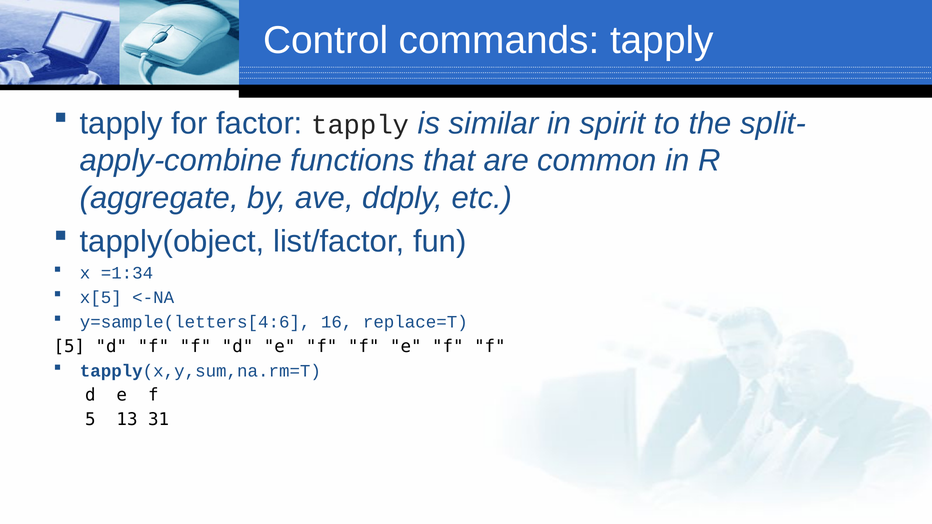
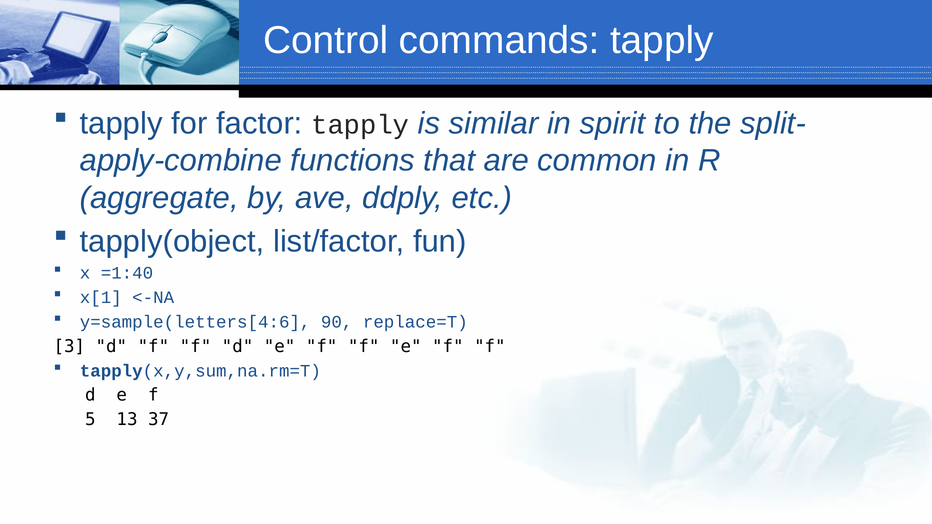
=1:34: =1:34 -> =1:40
x[5: x[5 -> x[1
16: 16 -> 90
5 at (69, 346): 5 -> 3
31: 31 -> 37
